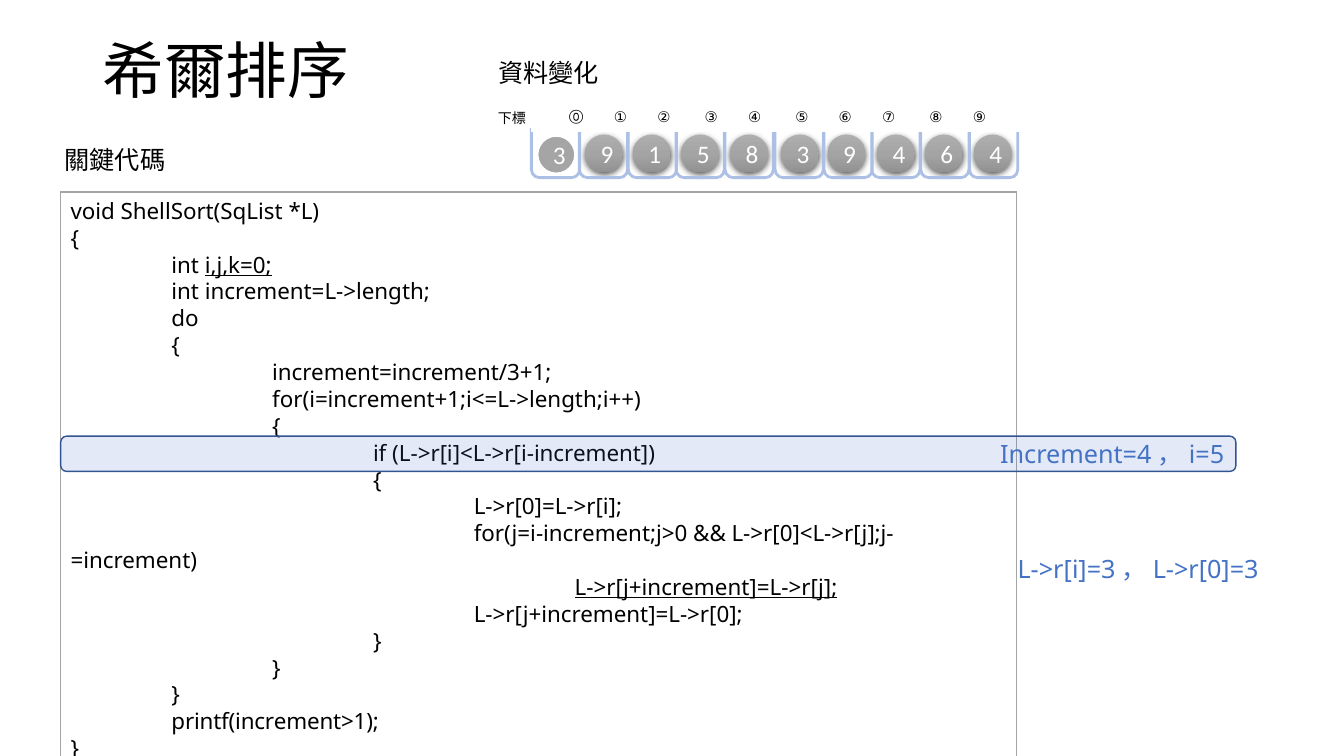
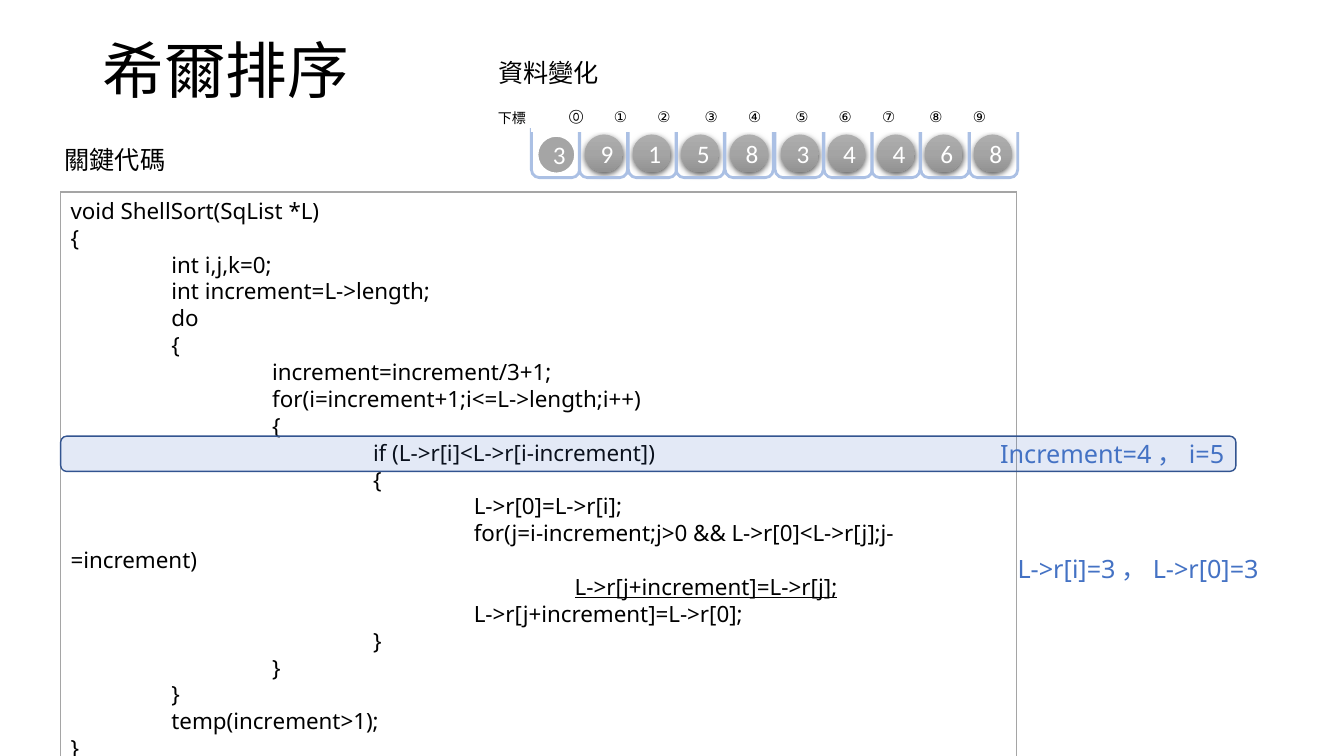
3 9: 9 -> 4
6 4: 4 -> 8
i,j,k=0 underline: present -> none
printf(increment>1: printf(increment>1 -> temp(increment>1
